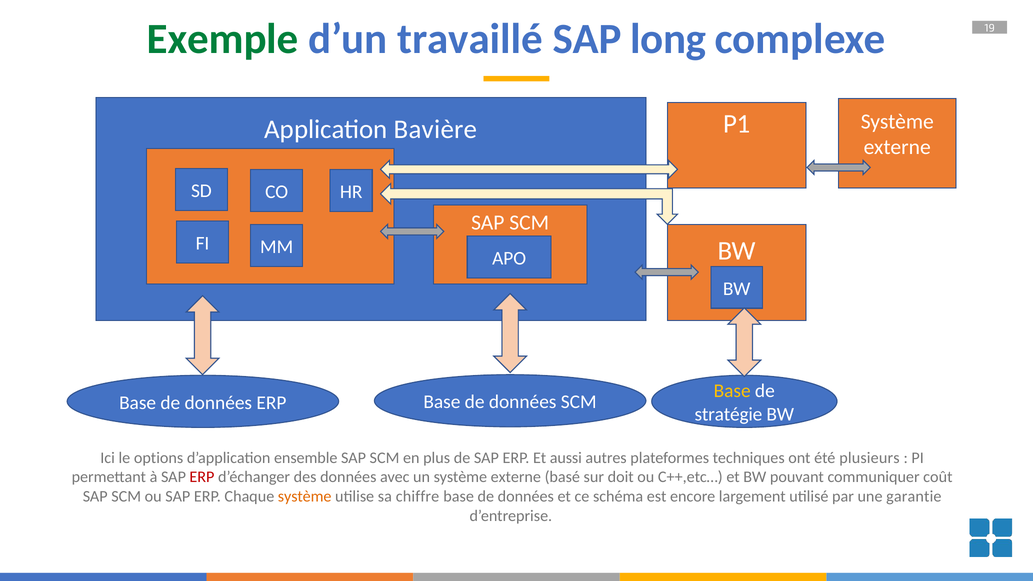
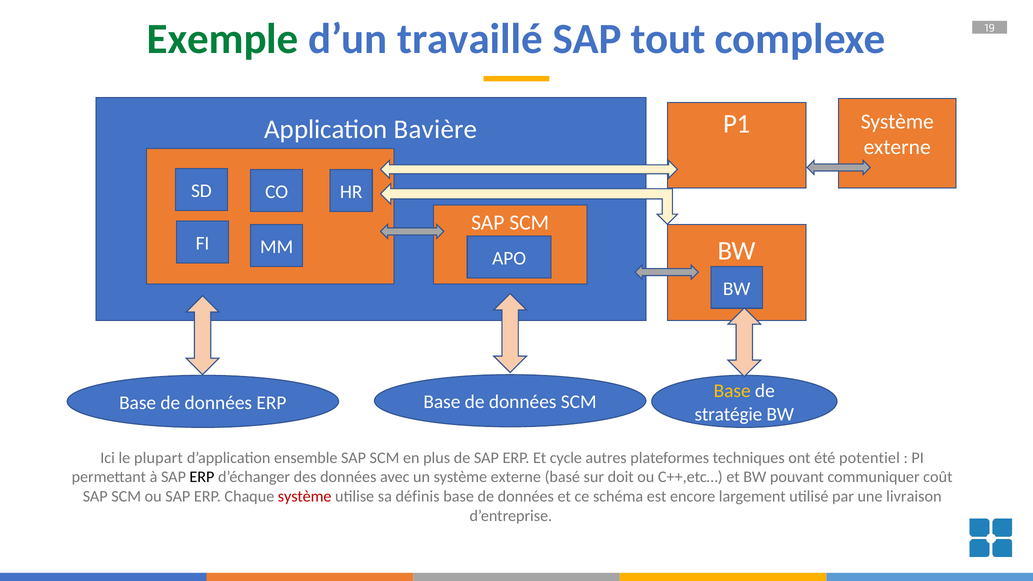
long: long -> tout
options: options -> plupart
aussi: aussi -> cycle
plusieurs: plusieurs -> potentiel
ERP at (202, 477) colour: red -> black
système at (305, 497) colour: orange -> red
chiffre: chiffre -> définis
garantie: garantie -> livraison
